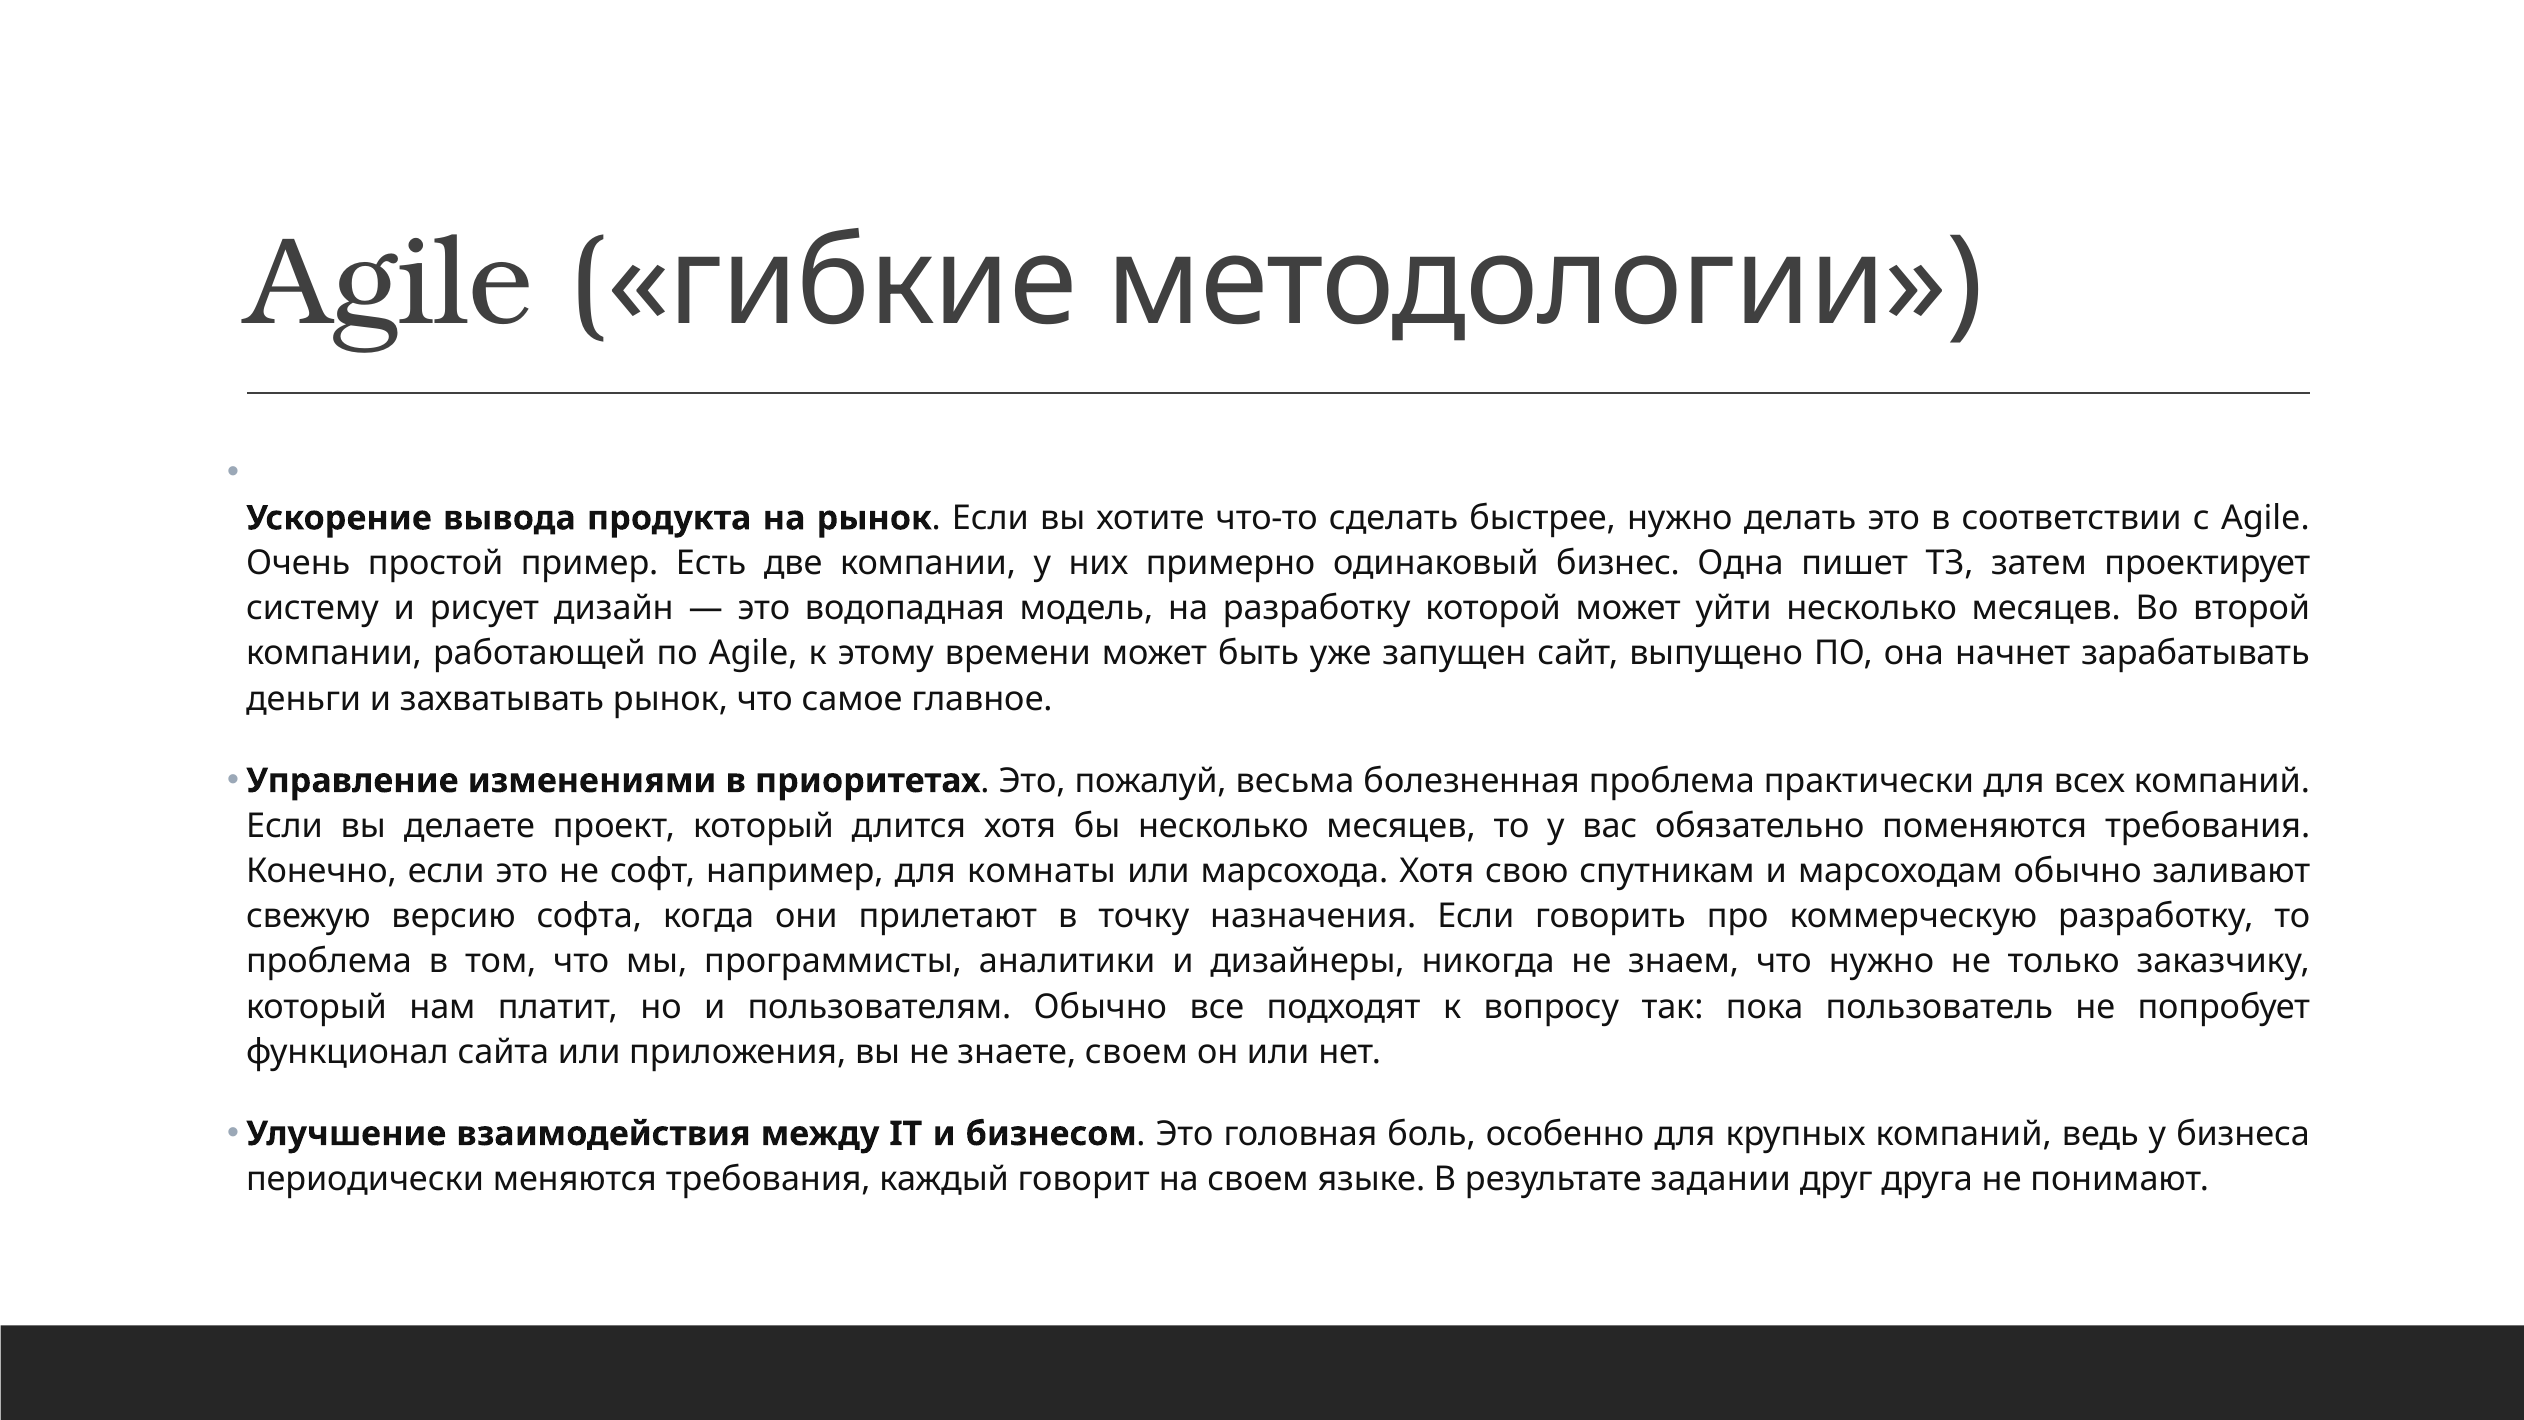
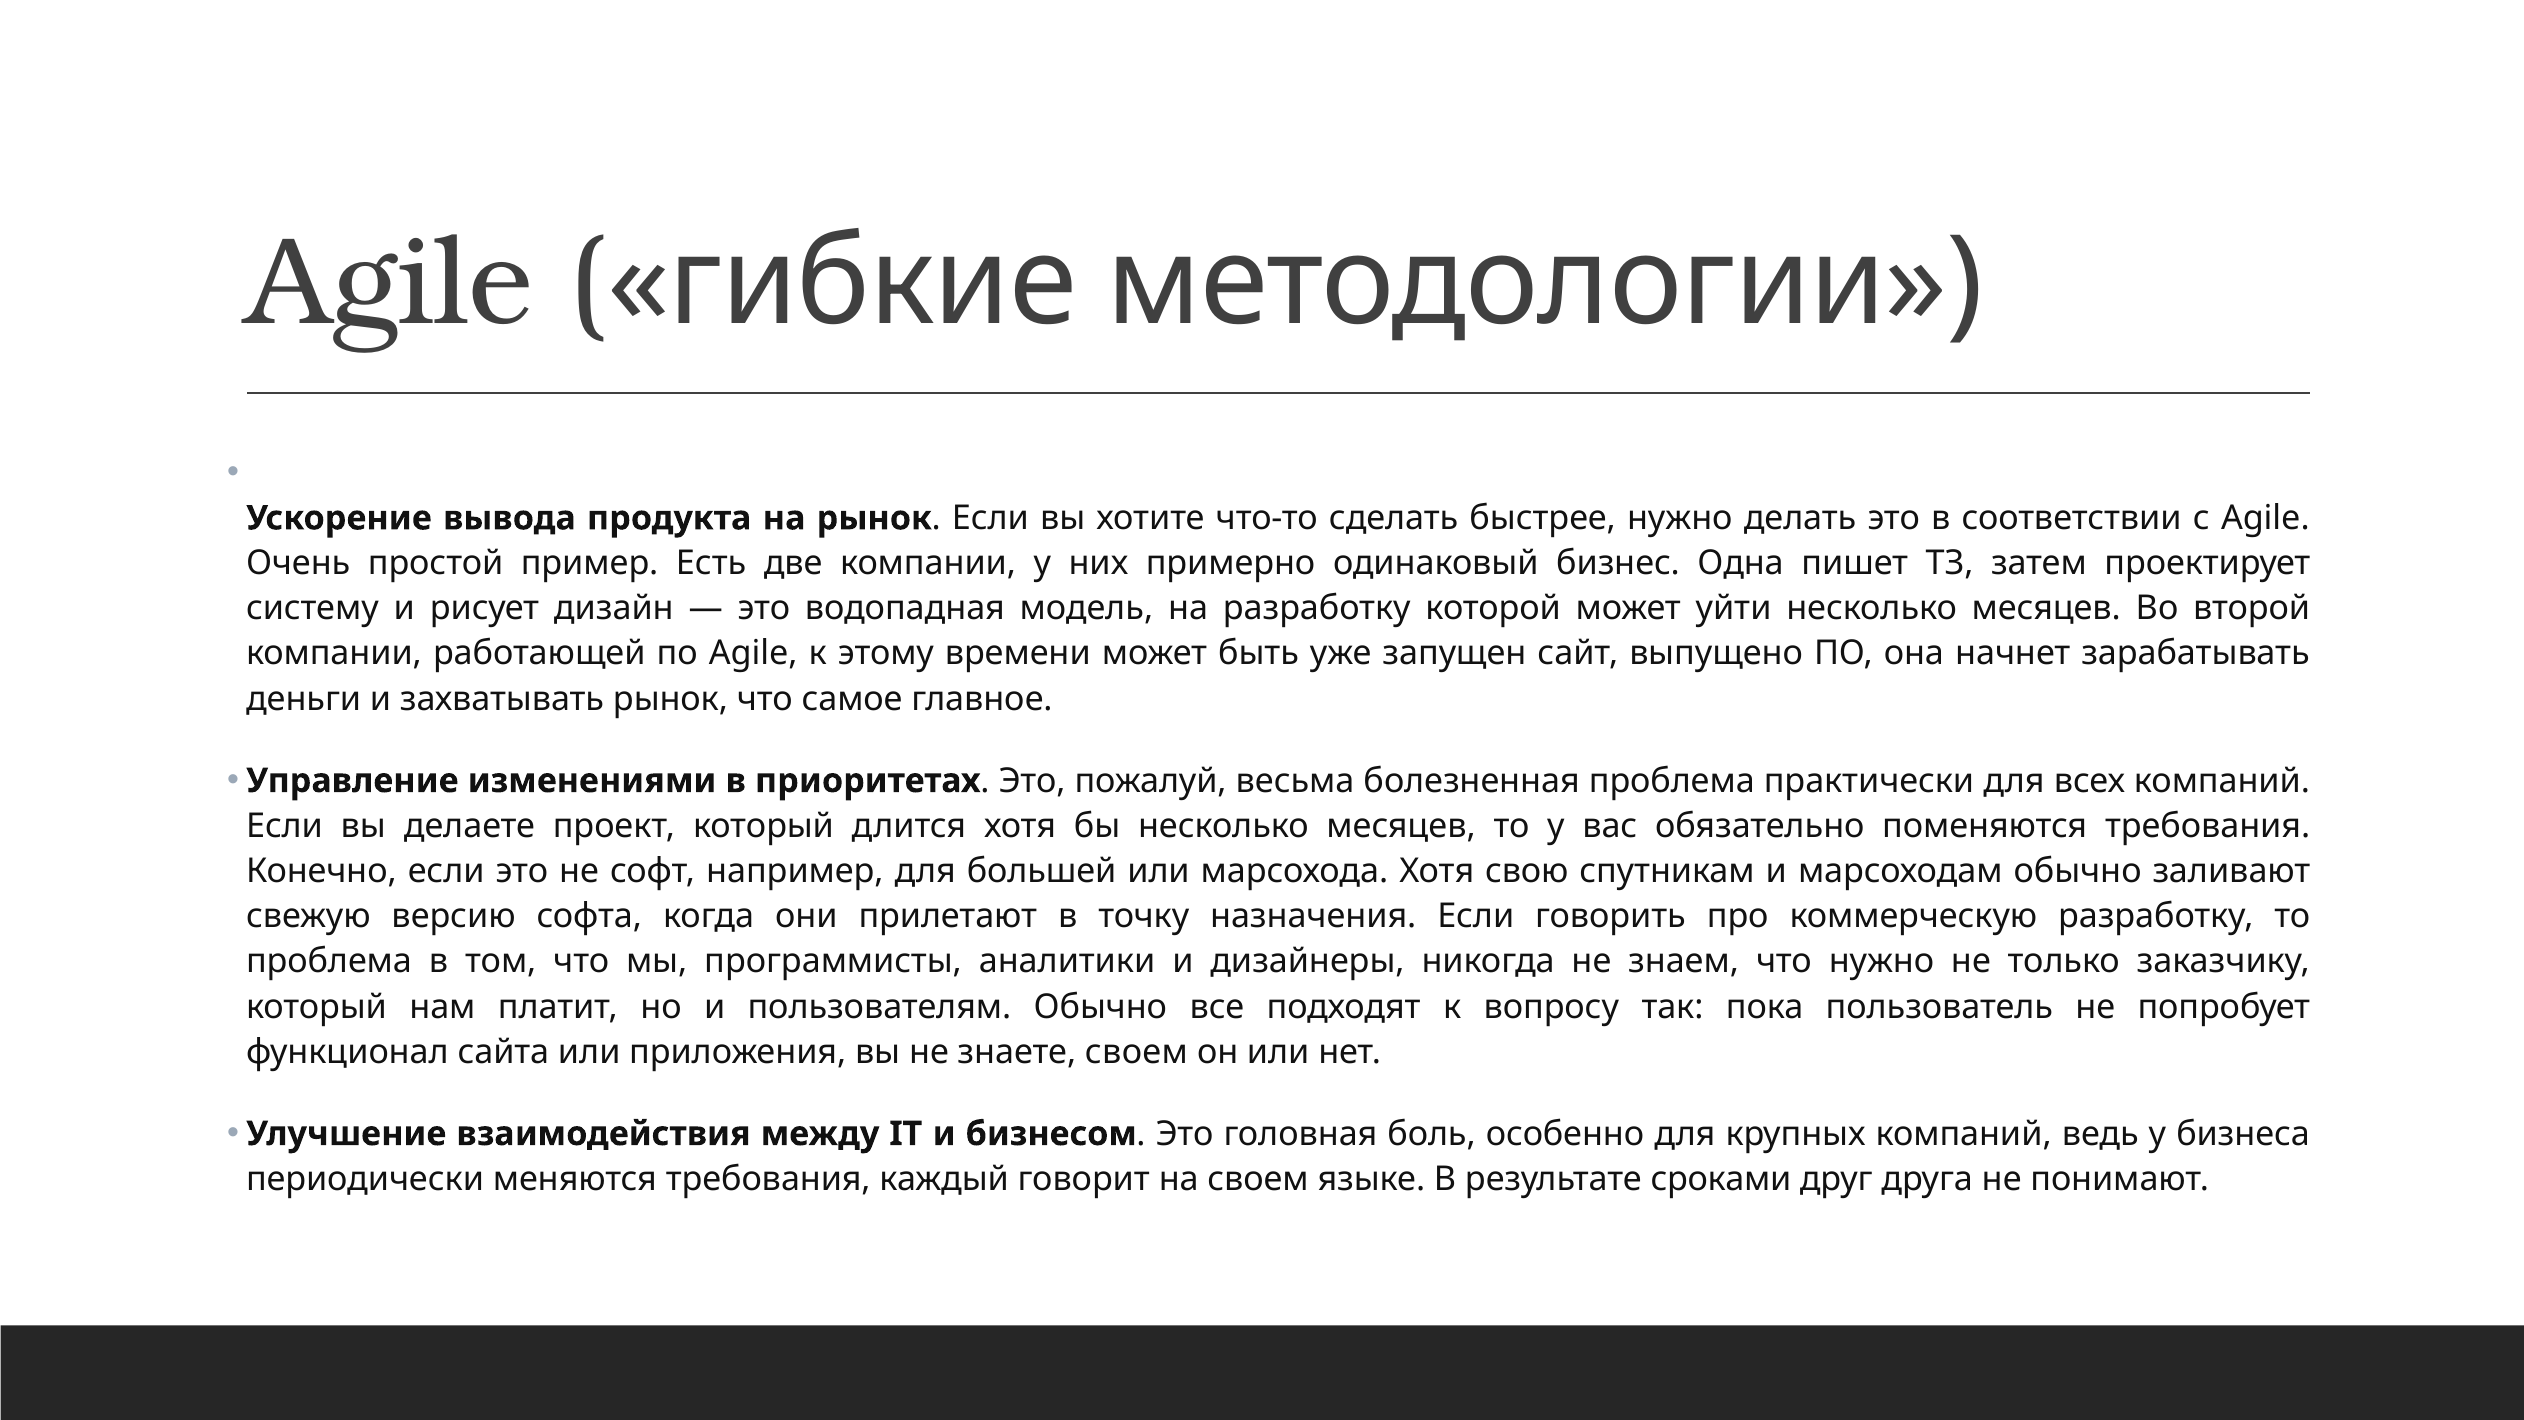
комнаты: комнаты -> большей
задании: задании -> сроками
